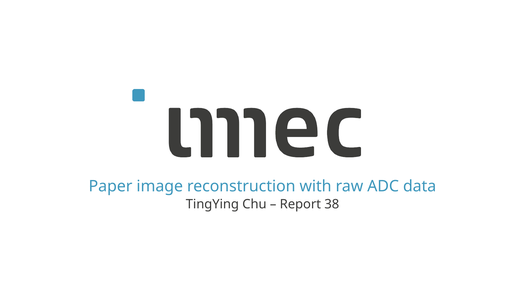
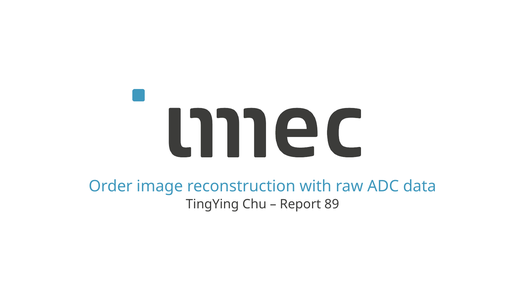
Paper: Paper -> Order
38: 38 -> 89
